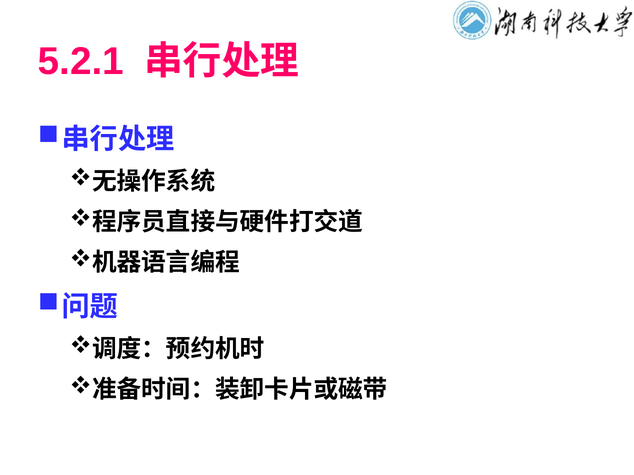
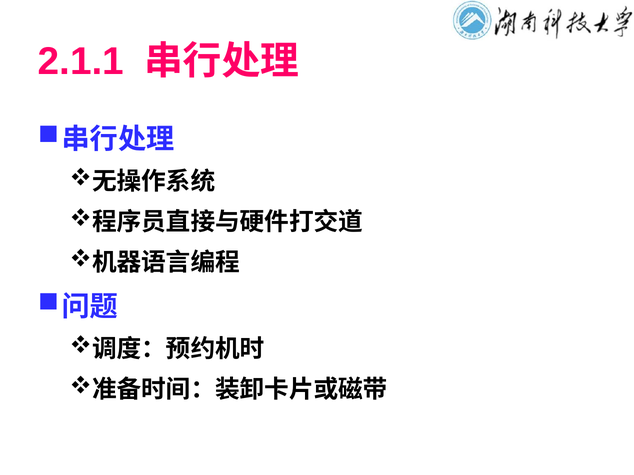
5.2.1: 5.2.1 -> 2.1.1
